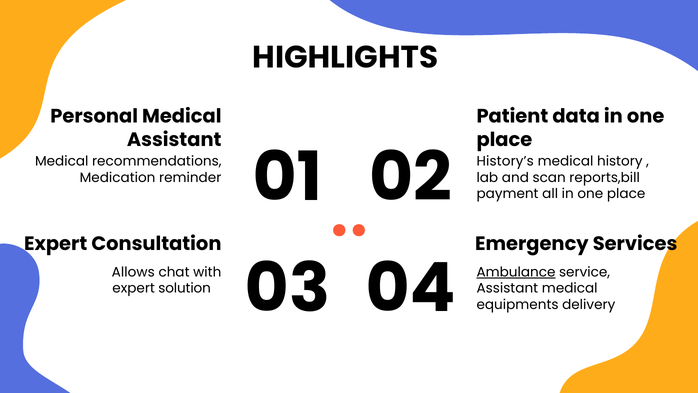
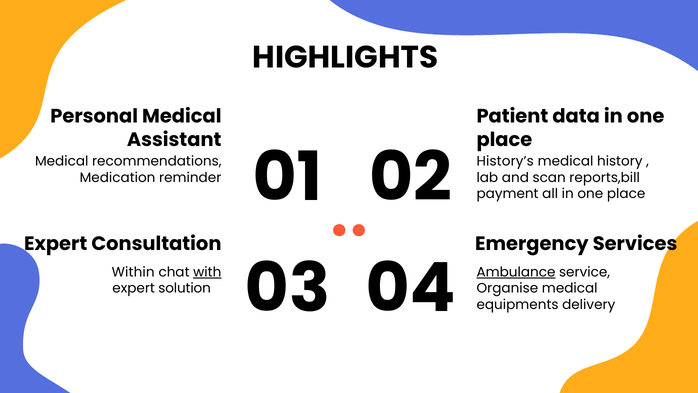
Allows: Allows -> Within
with underline: none -> present
Assistant at (507, 288): Assistant -> Organise
